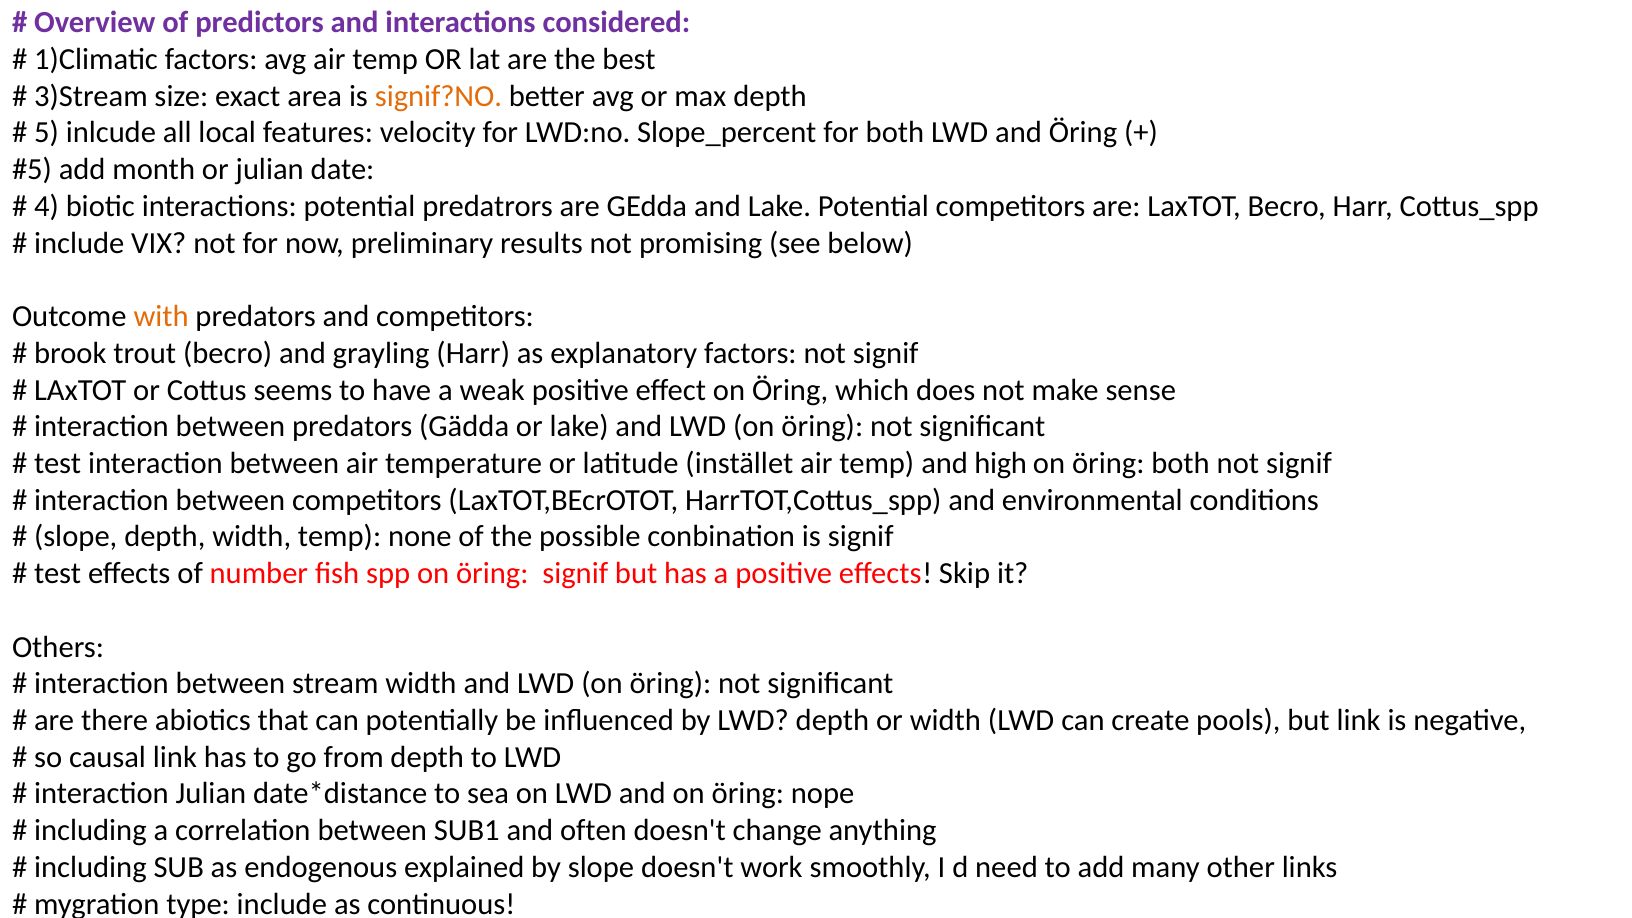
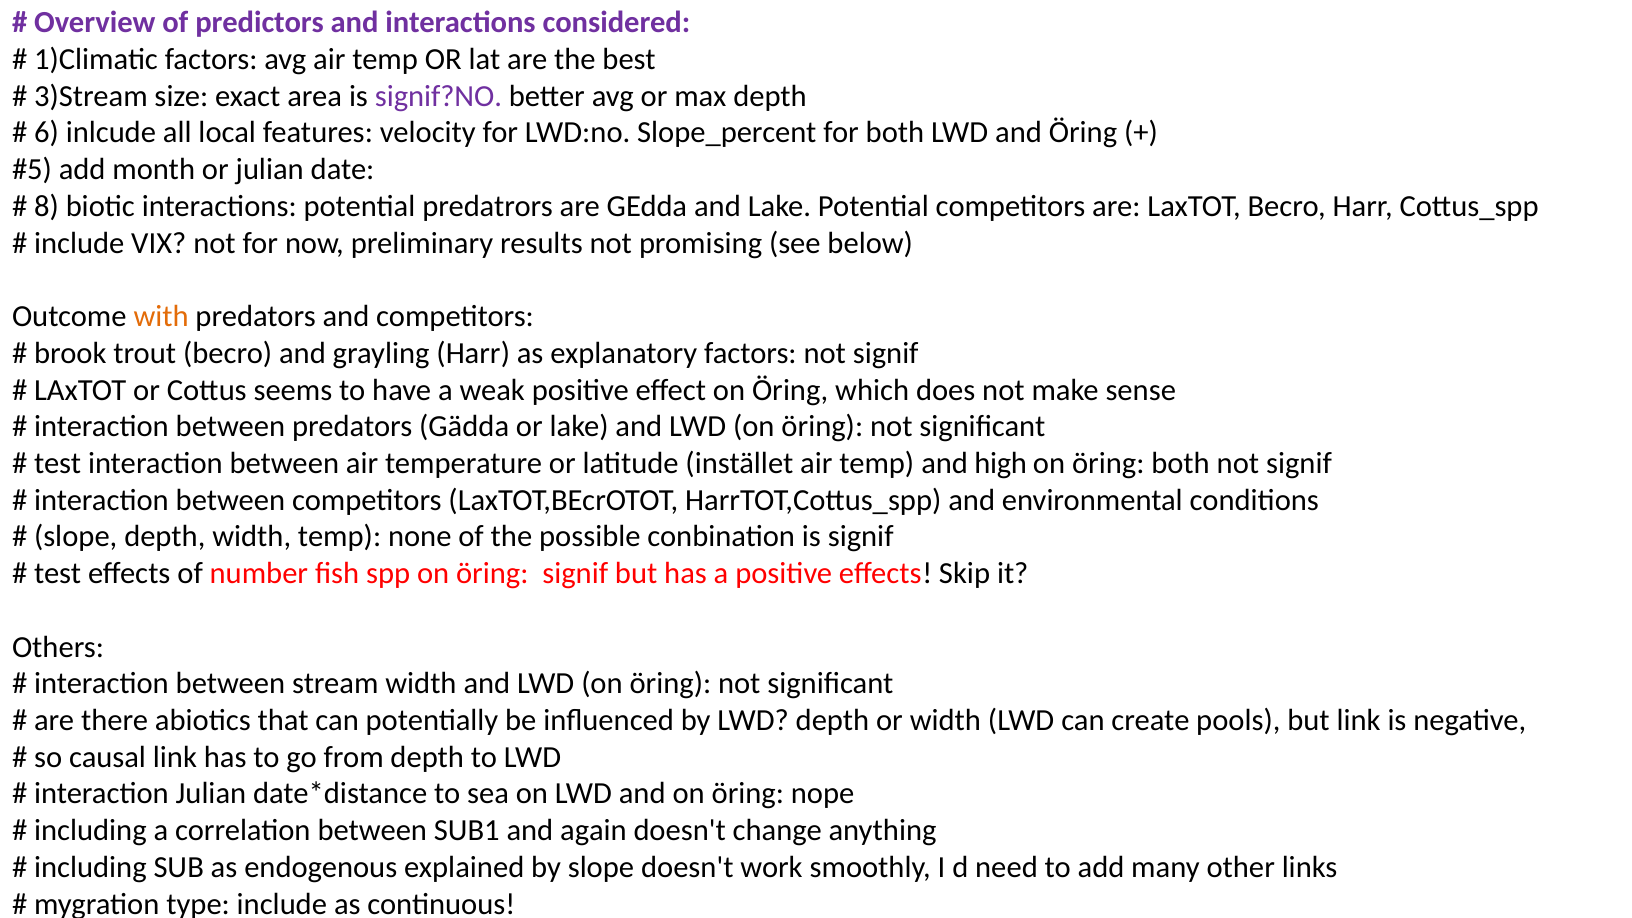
signif?NO colour: orange -> purple
5: 5 -> 6
4: 4 -> 8
often: often -> again
